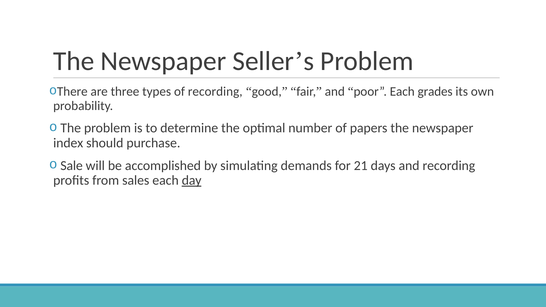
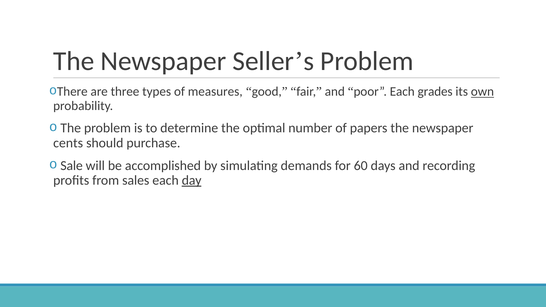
of recording: recording -> measures
own underline: none -> present
index: index -> cents
21: 21 -> 60
